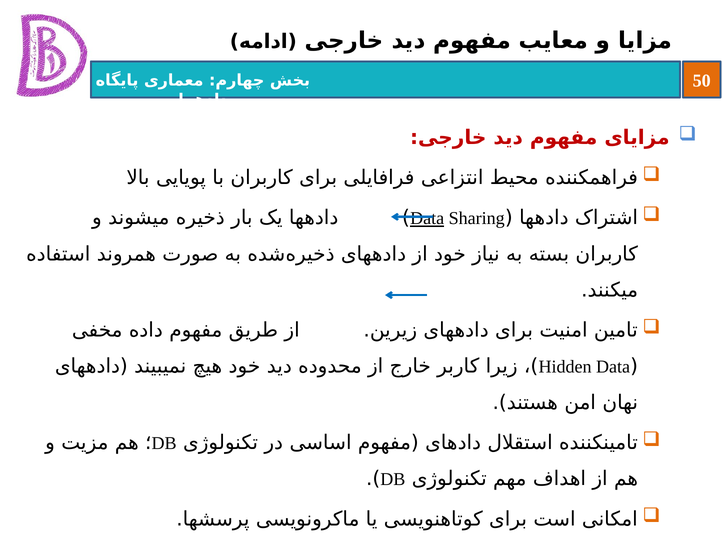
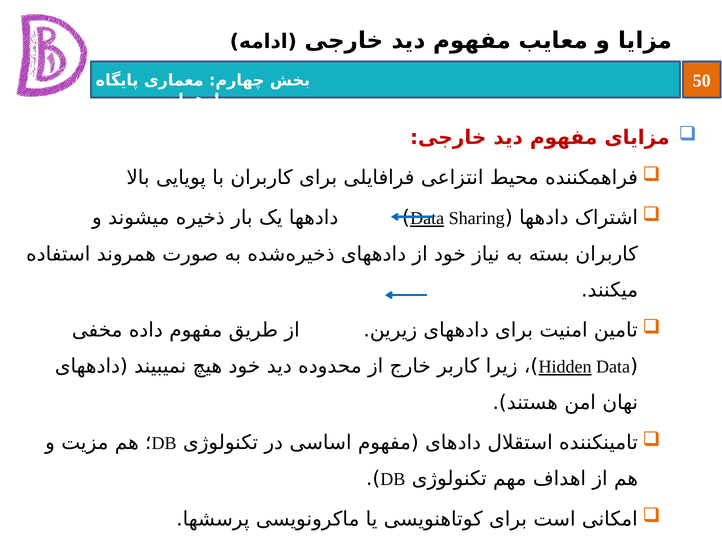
Hidden underline: none -> present
